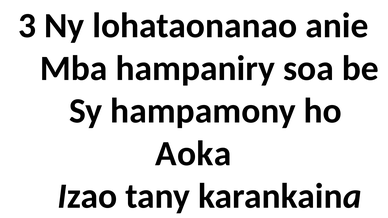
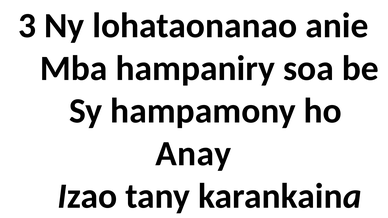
Aoka: Aoka -> Anay
